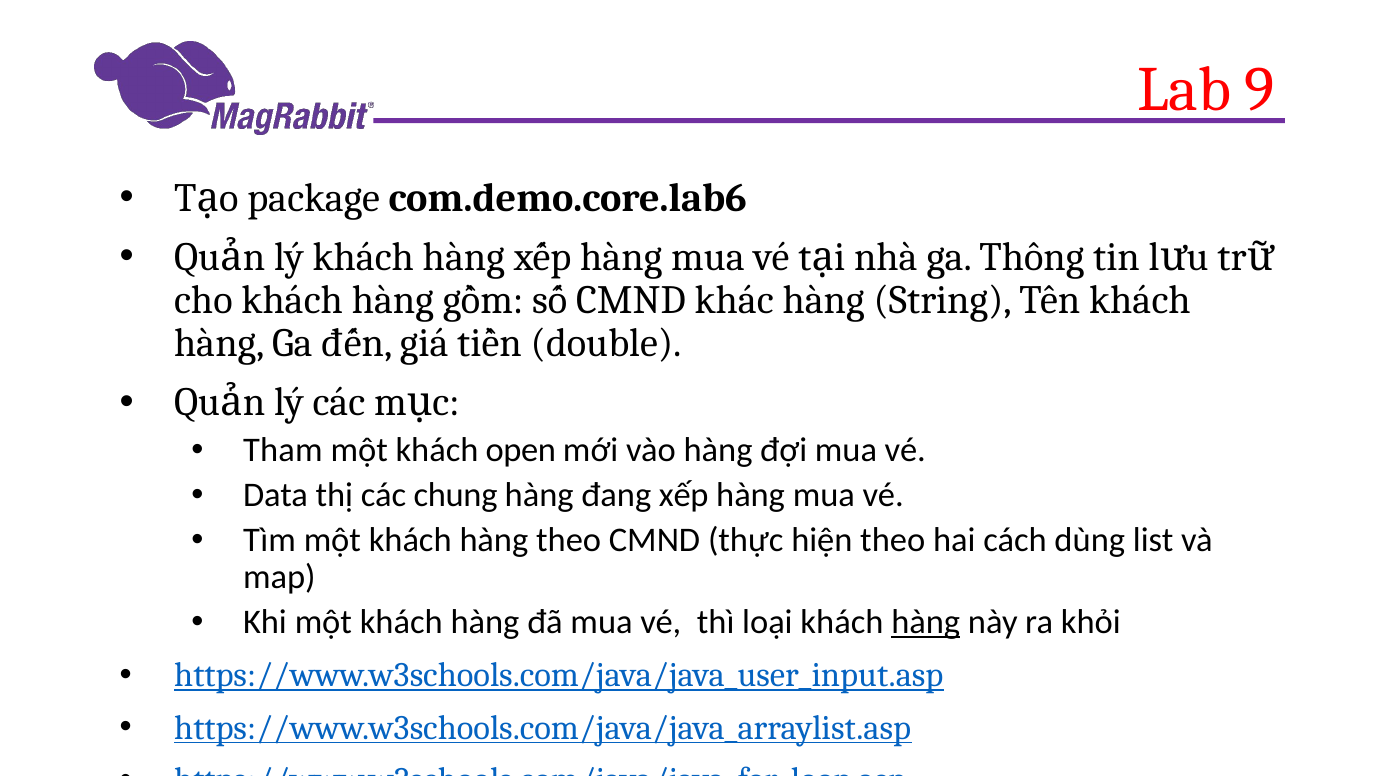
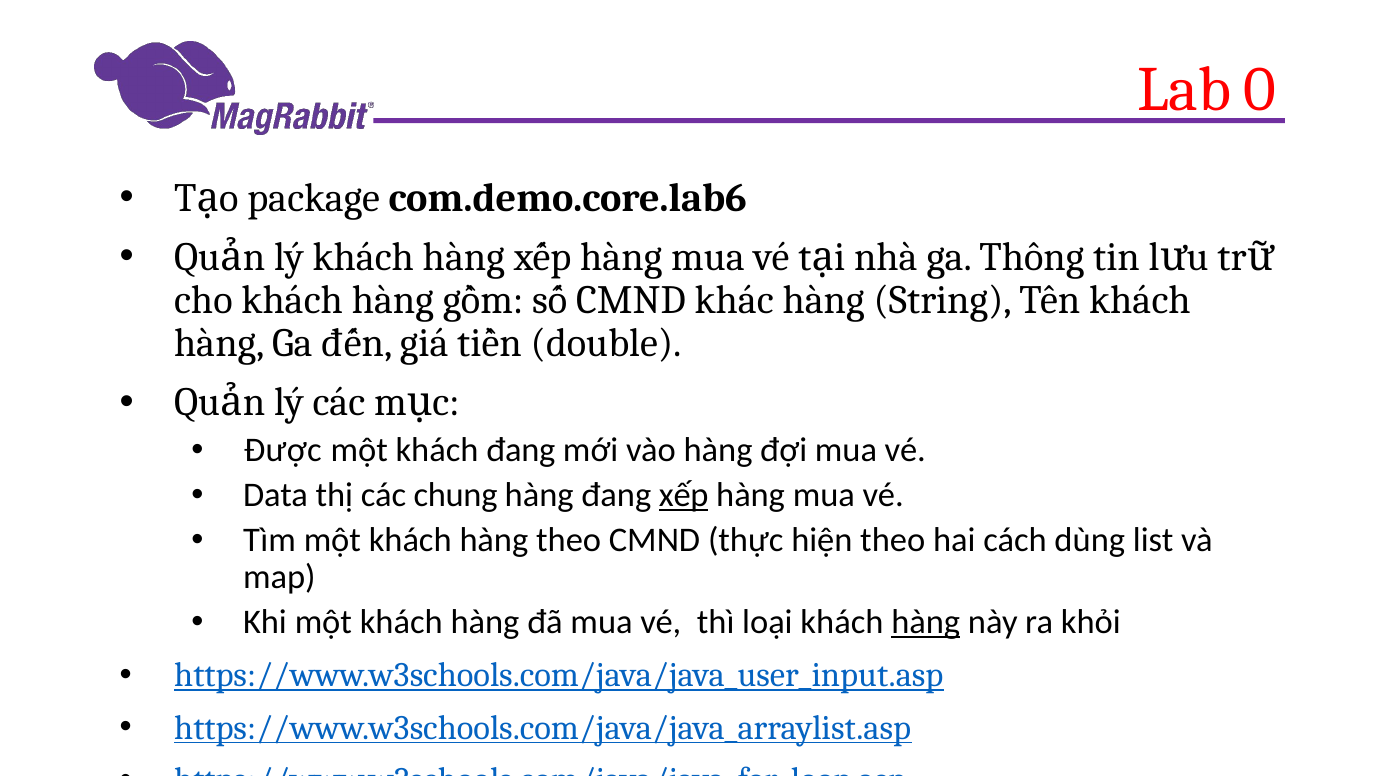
9: 9 -> 0
Tham: Tham -> Được
khách open: open -> đang
xếp underline: none -> present
